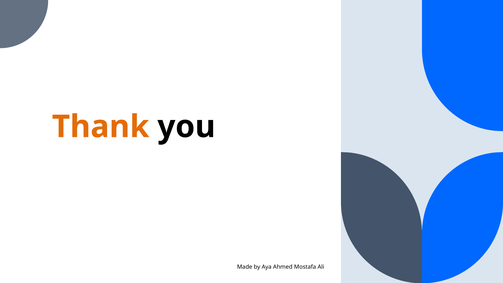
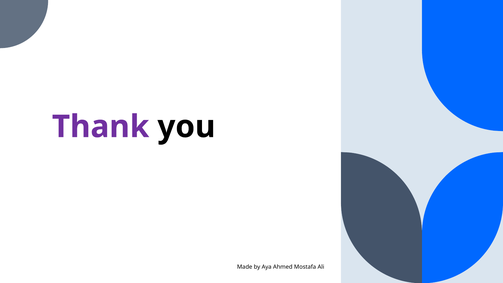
Thank colour: orange -> purple
